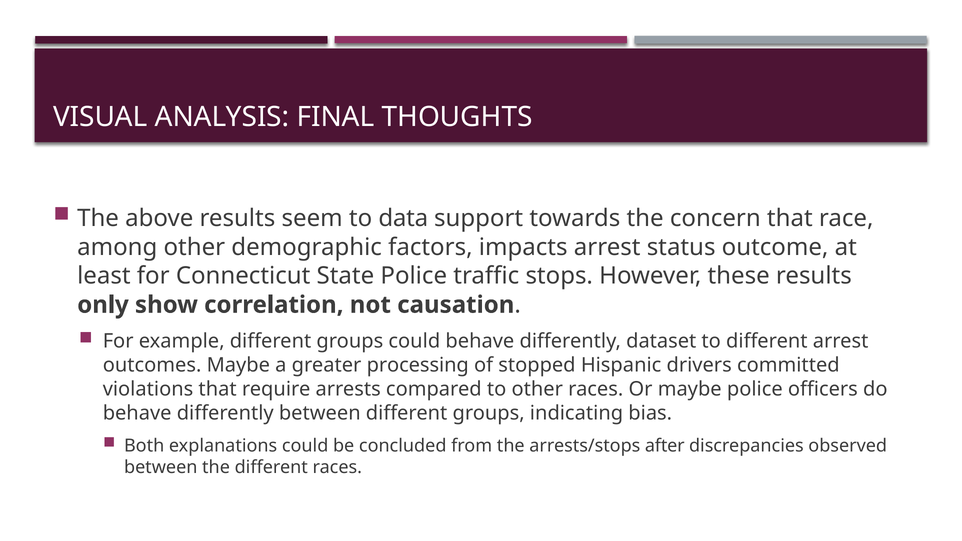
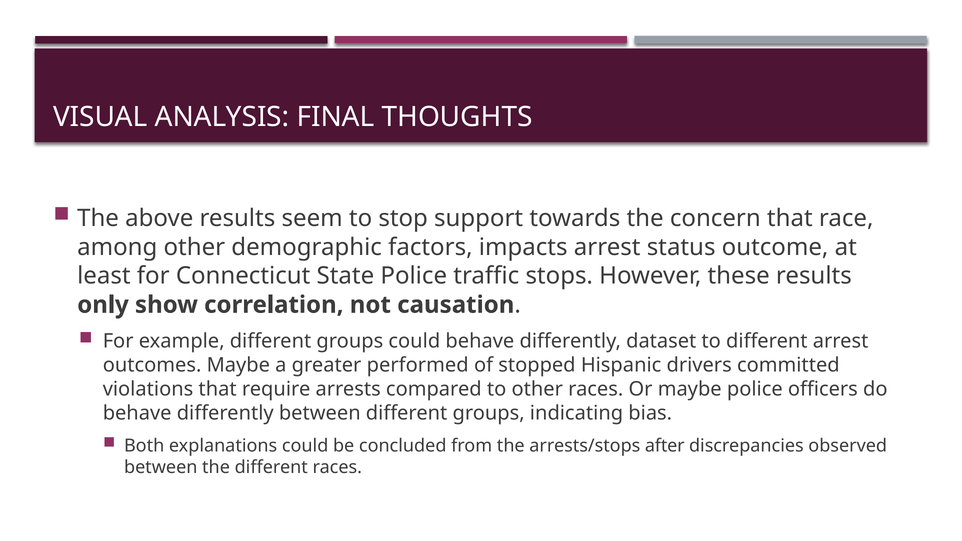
data: data -> stop
processing: processing -> performed
